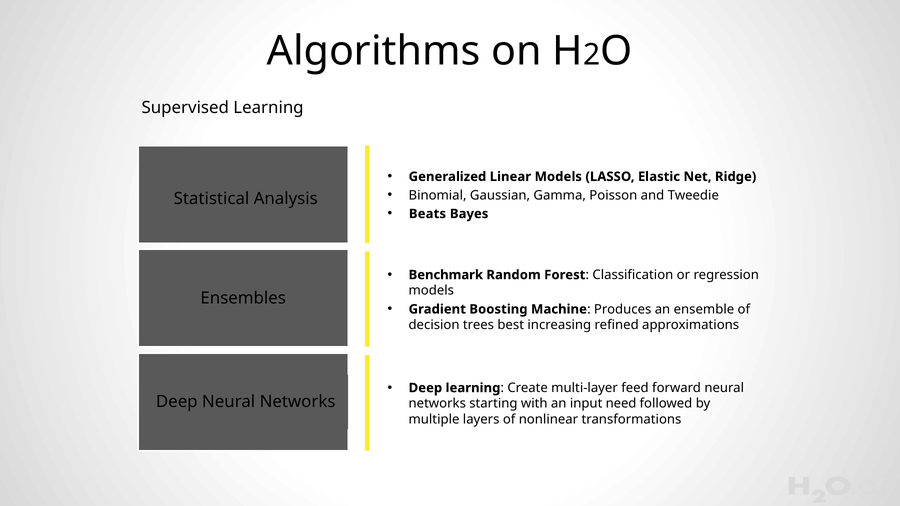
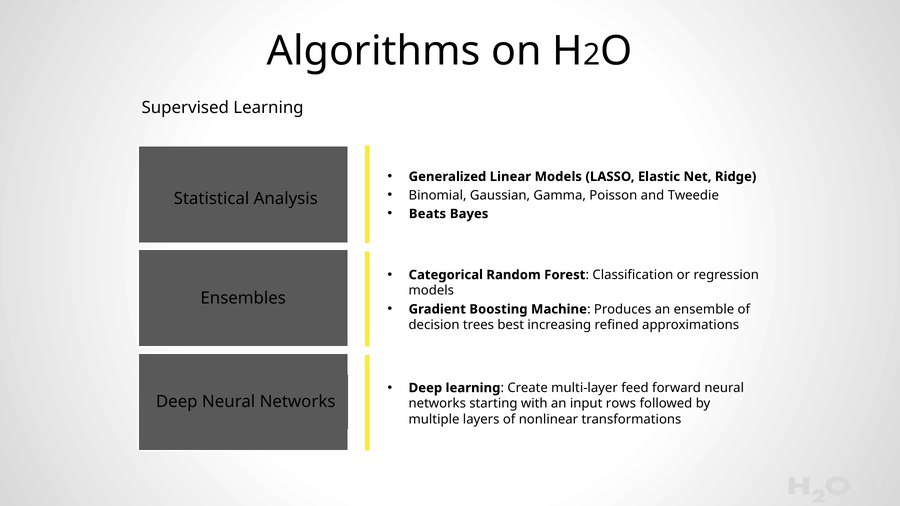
Benchmark: Benchmark -> Categorical
need: need -> rows
